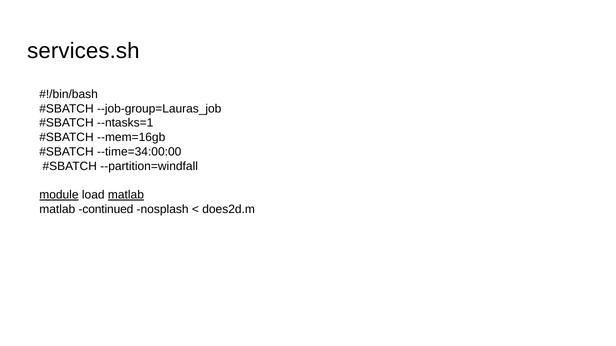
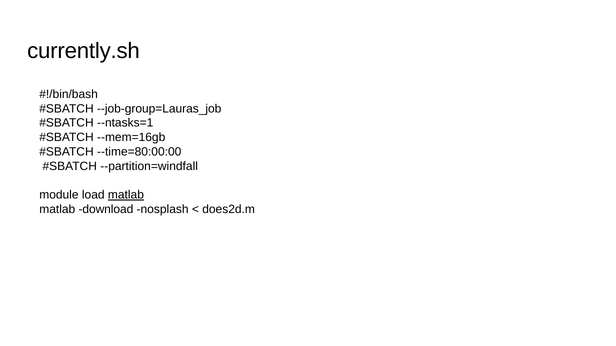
services.sh: services.sh -> currently.sh
--time=34:00:00: --time=34:00:00 -> --time=80:00:00
module underline: present -> none
continued: continued -> download
